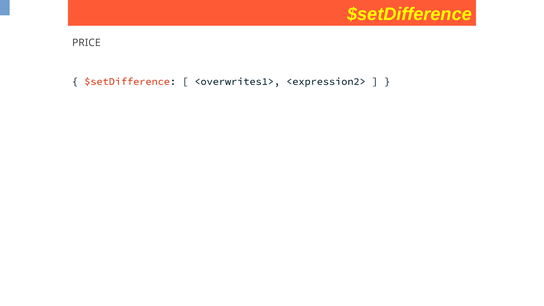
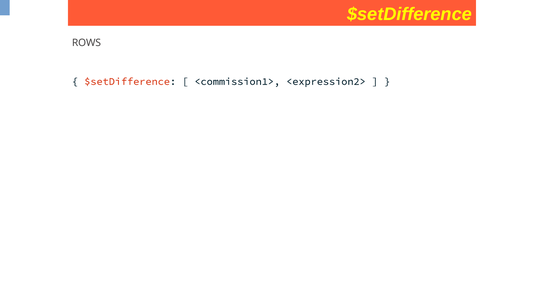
PRICE: PRICE -> ROWS
<overwrites1>: <overwrites1> -> <commission1>
